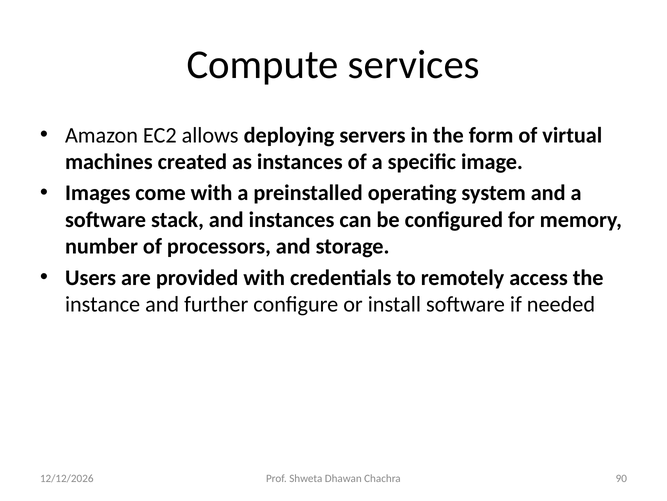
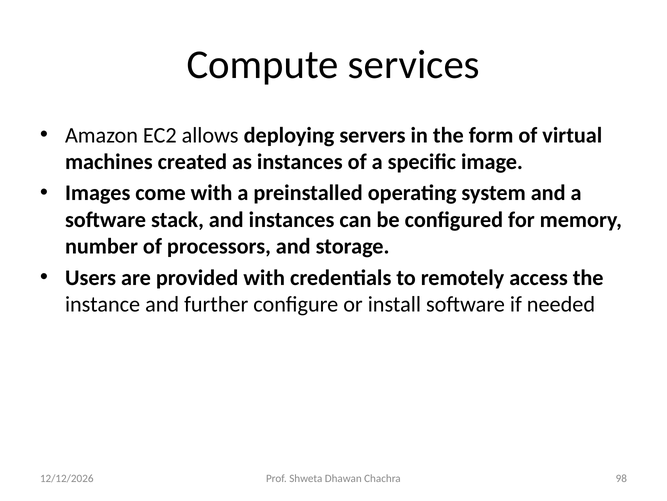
90: 90 -> 98
